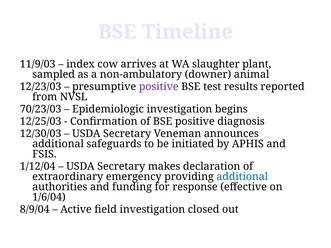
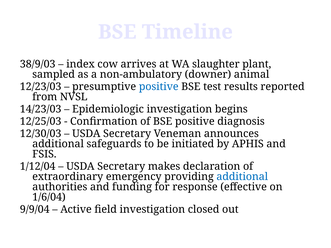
11/9/03: 11/9/03 -> 38/9/03
positive at (159, 87) colour: purple -> blue
70/23/03: 70/23/03 -> 14/23/03
8/9/04: 8/9/04 -> 9/9/04
